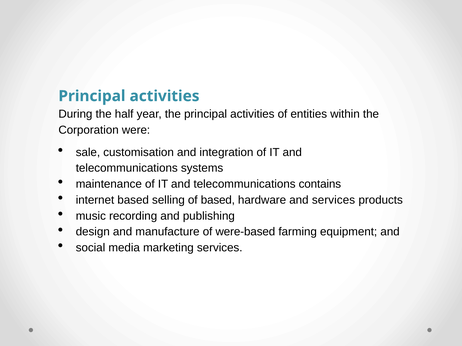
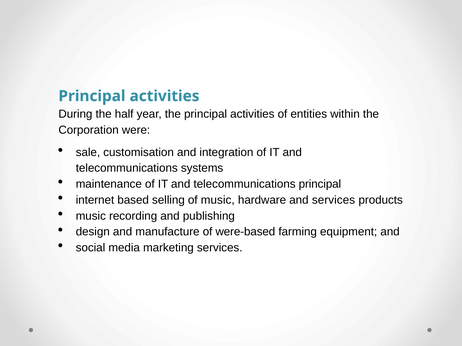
telecommunications contains: contains -> principal
of based: based -> music
